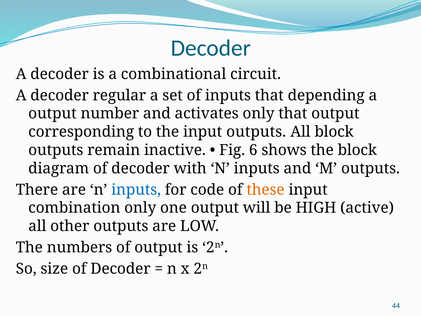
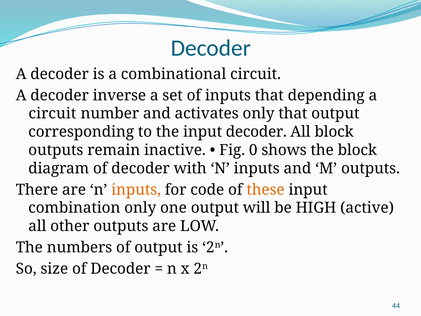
regular: regular -> inverse
output at (52, 114): output -> circuit
input outputs: outputs -> decoder
6: 6 -> 0
inputs at (136, 190) colour: blue -> orange
